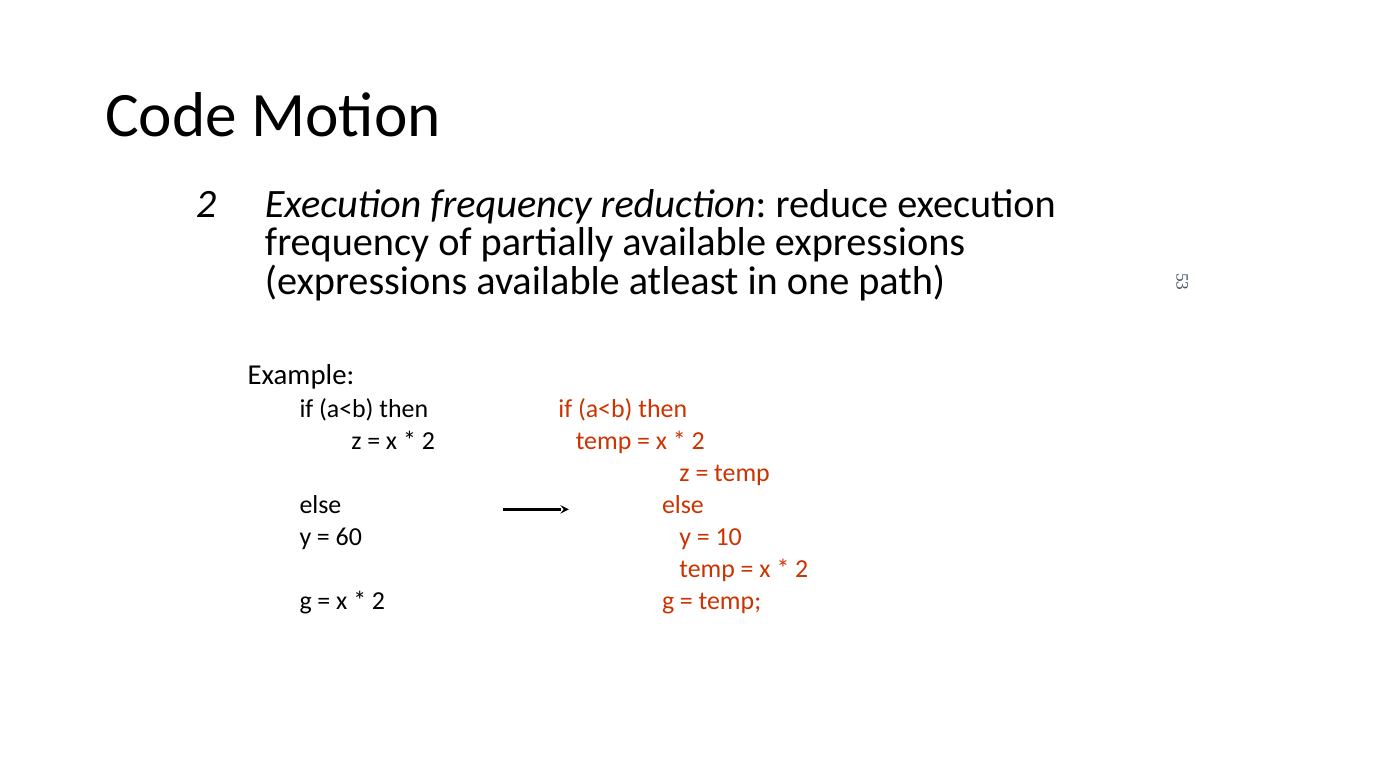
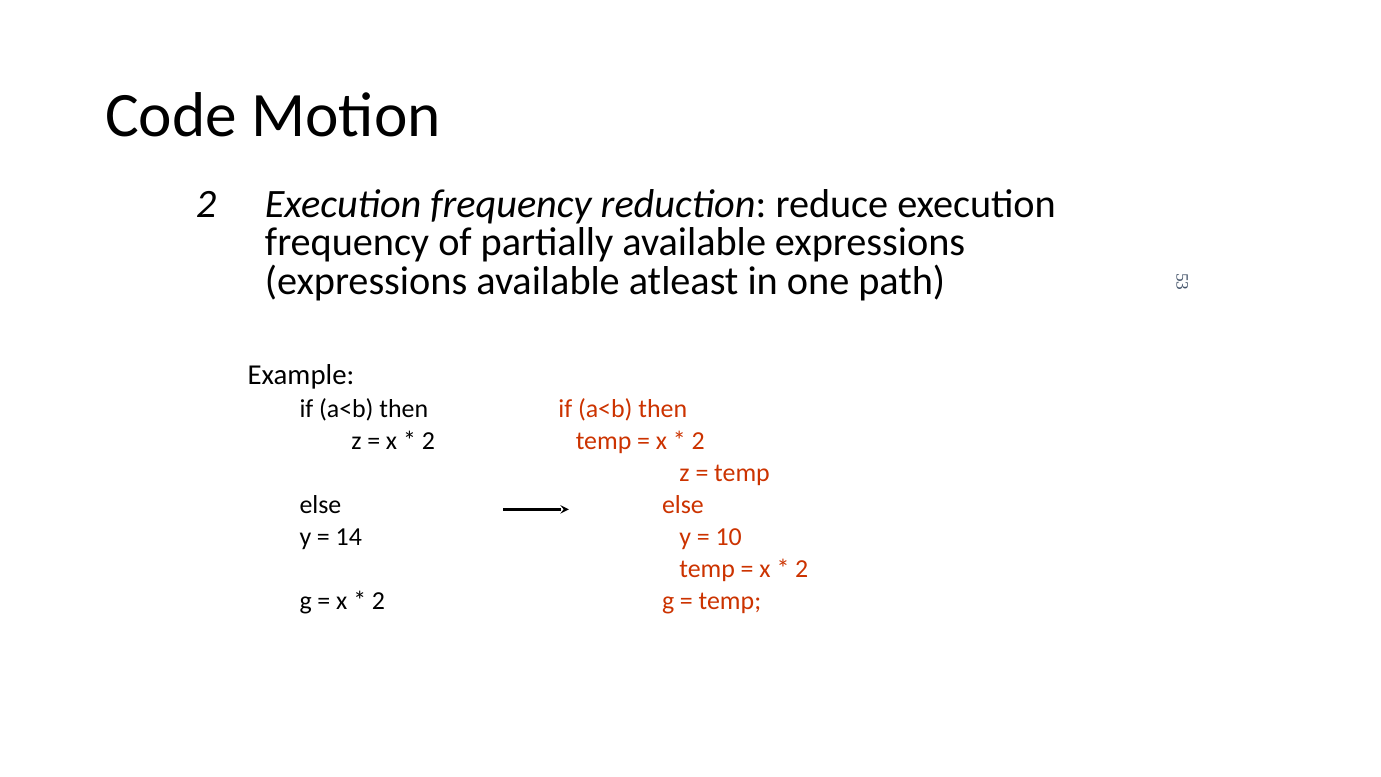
60: 60 -> 14
